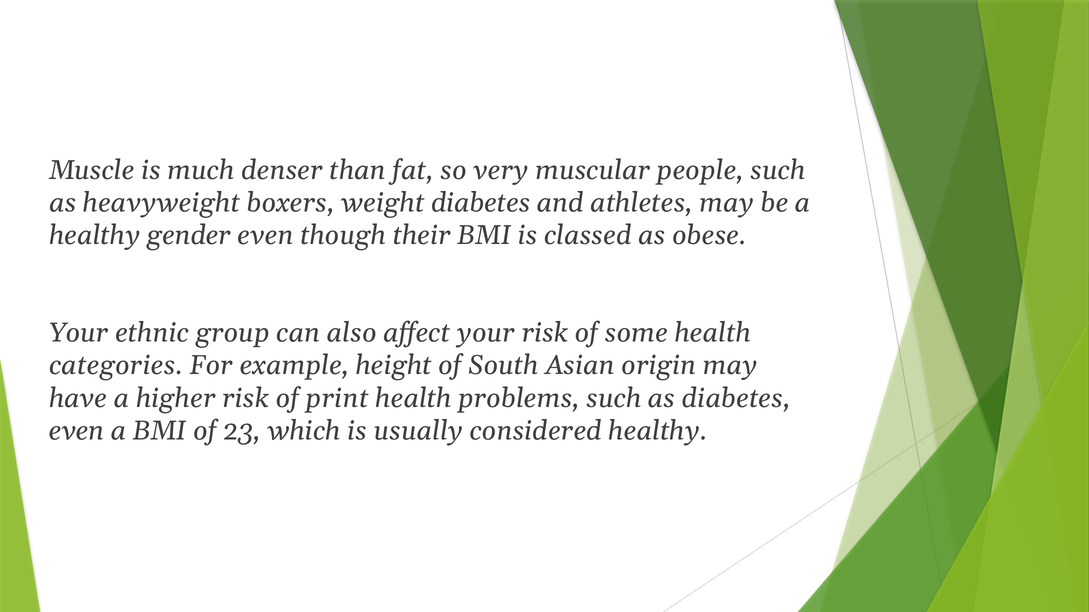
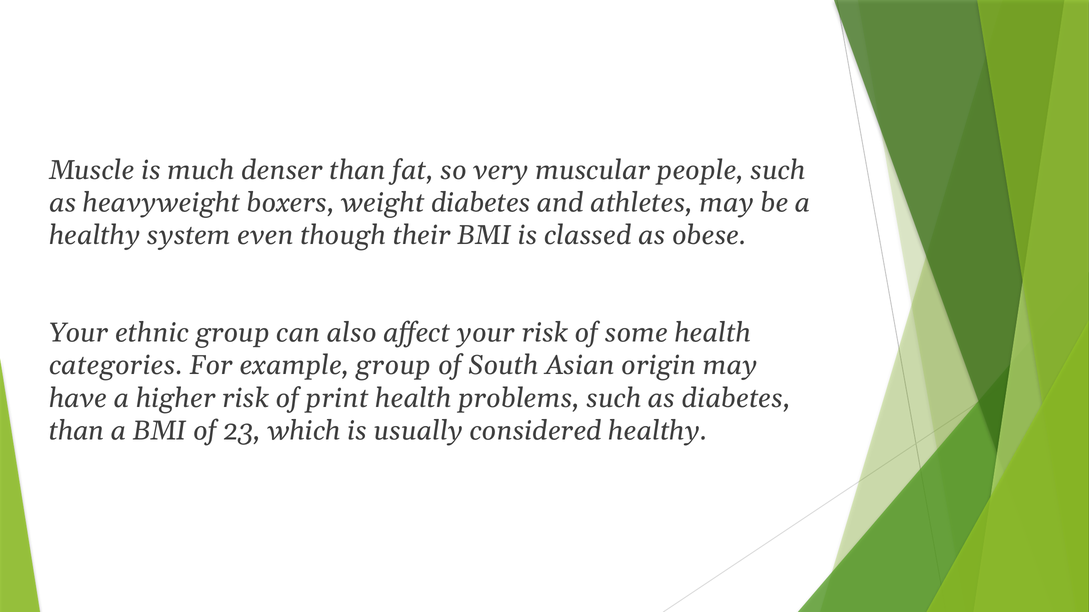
gender: gender -> system
example height: height -> group
even at (77, 431): even -> than
